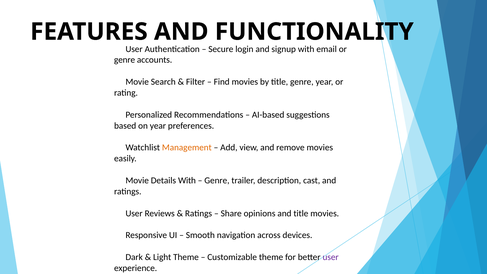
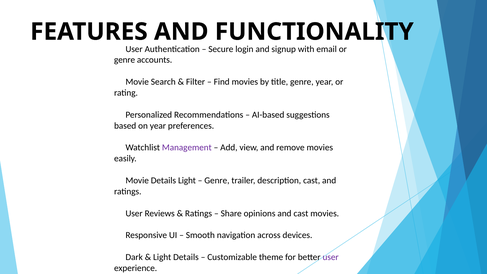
Management colour: orange -> purple
Details With: With -> Light
and title: title -> cast
Light Theme: Theme -> Details
